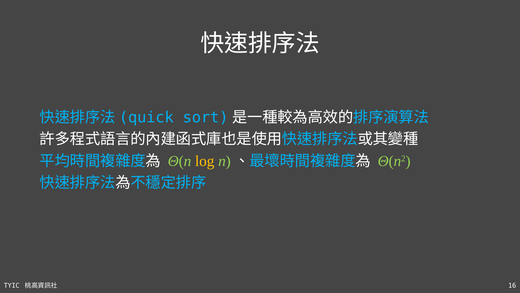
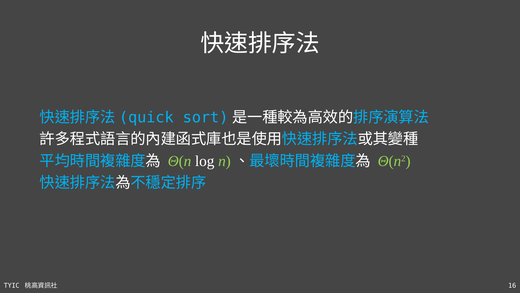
log colour: yellow -> white
